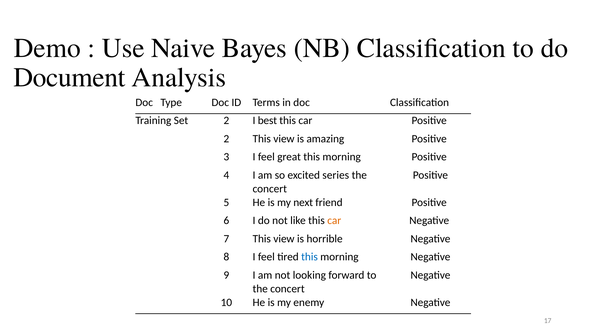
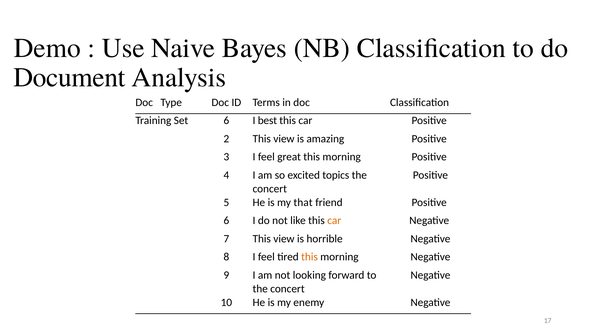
Set 2: 2 -> 6
series: series -> topics
next: next -> that
this at (310, 257) colour: blue -> orange
